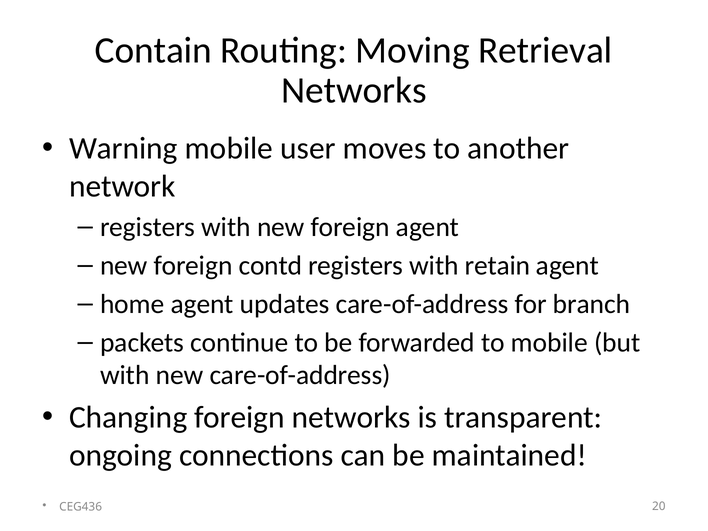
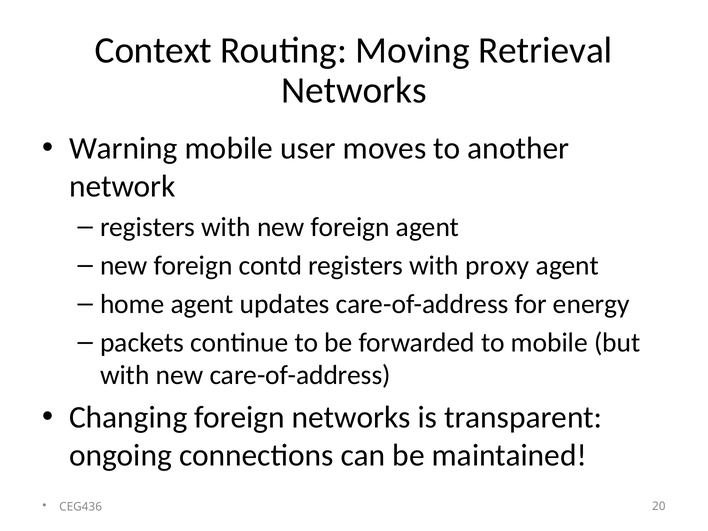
Contain: Contain -> Context
retain: retain -> proxy
branch: branch -> energy
